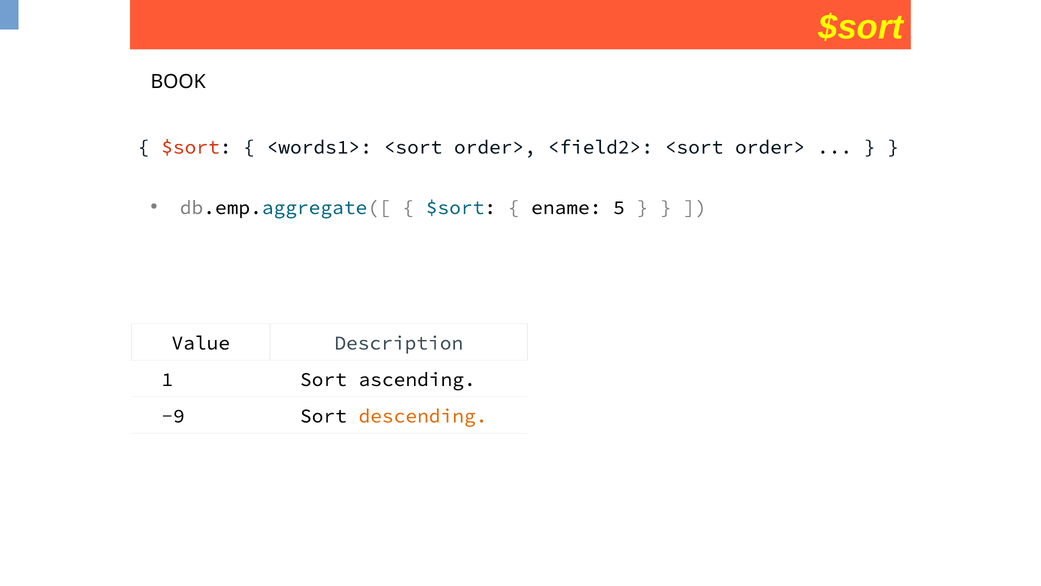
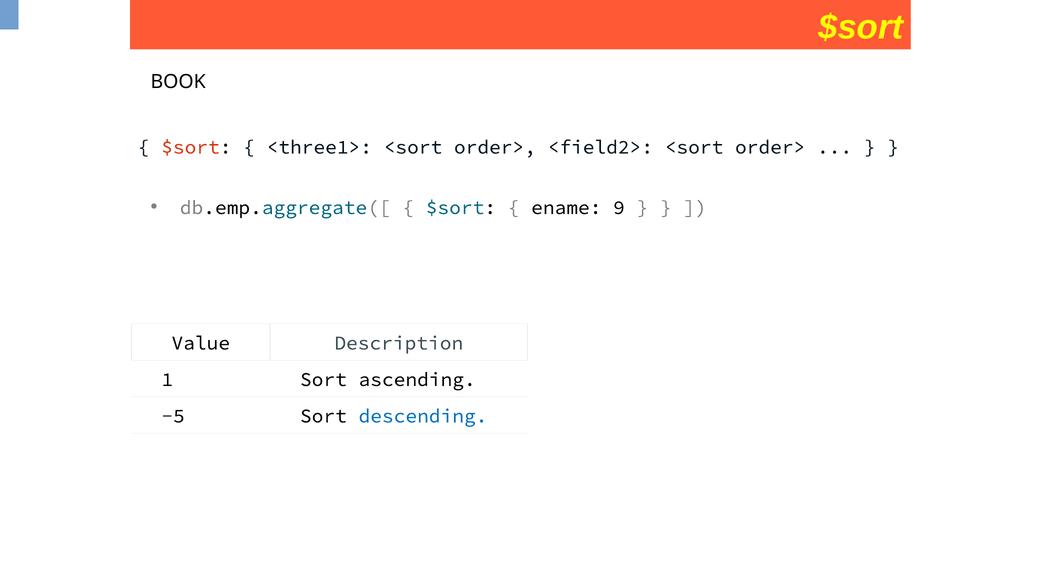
<words1>: <words1> -> <three1>
5: 5 -> 9
-9: -9 -> -5
descending colour: orange -> blue
